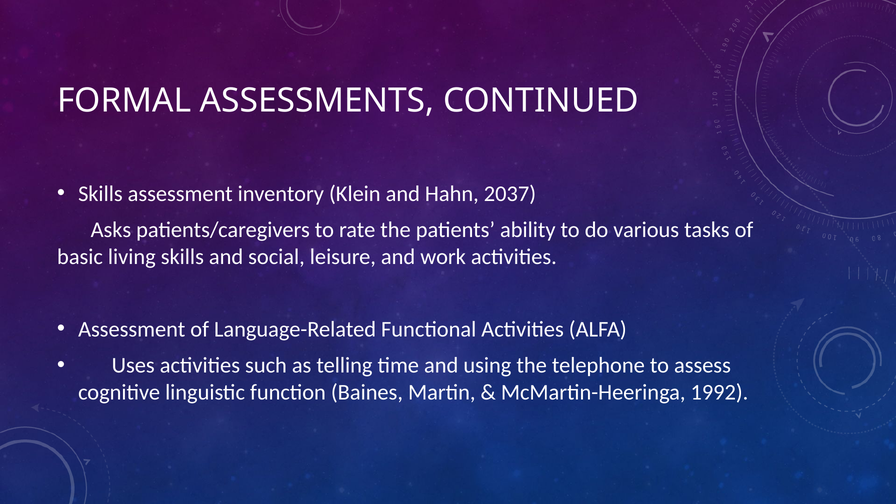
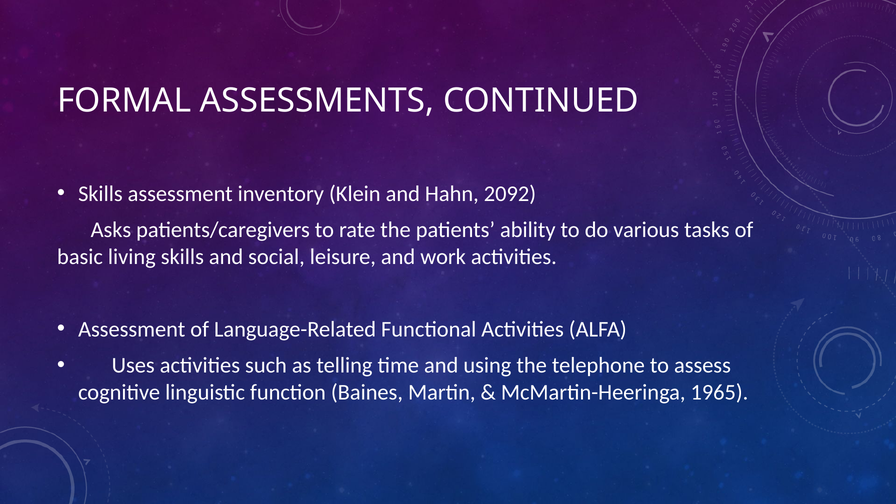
2037: 2037 -> 2092
1992: 1992 -> 1965
